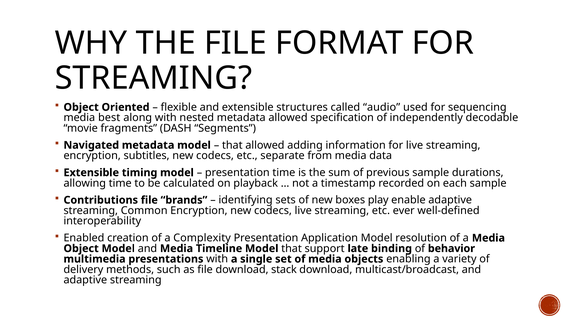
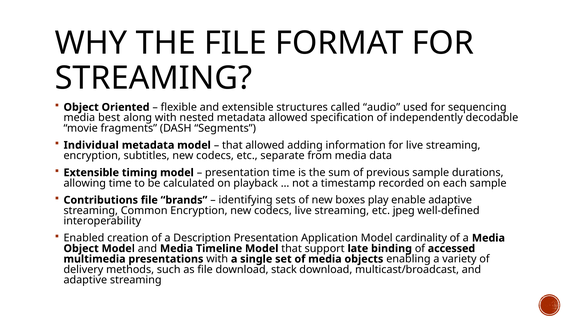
Navigated: Navigated -> Individual
ever: ever -> jpeg
Complexity: Complexity -> Description
resolution: resolution -> cardinality
behavior: behavior -> accessed
